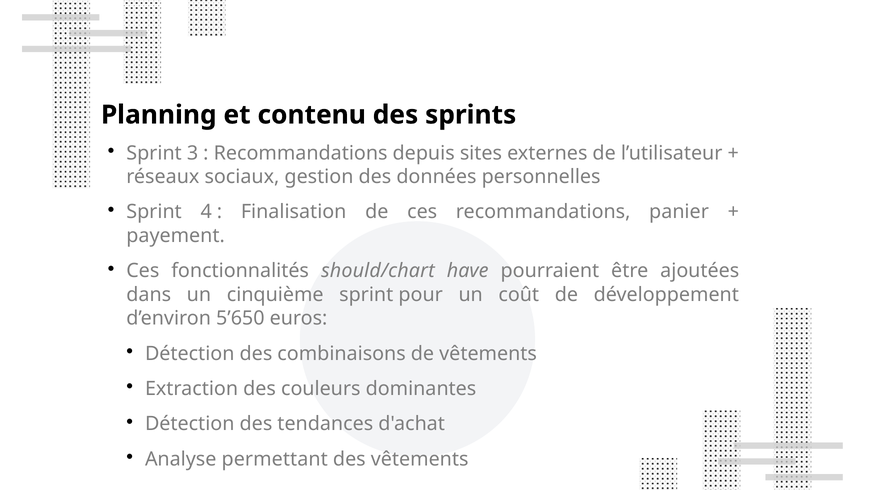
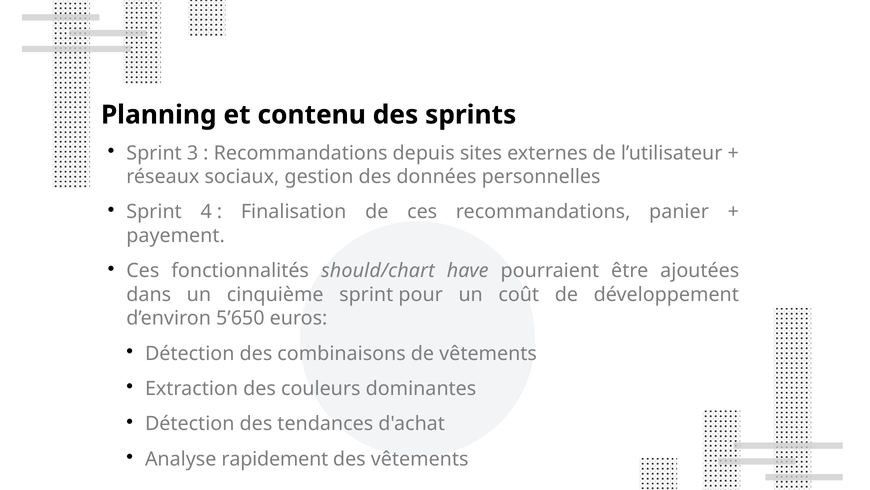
permettant: permettant -> rapidement
